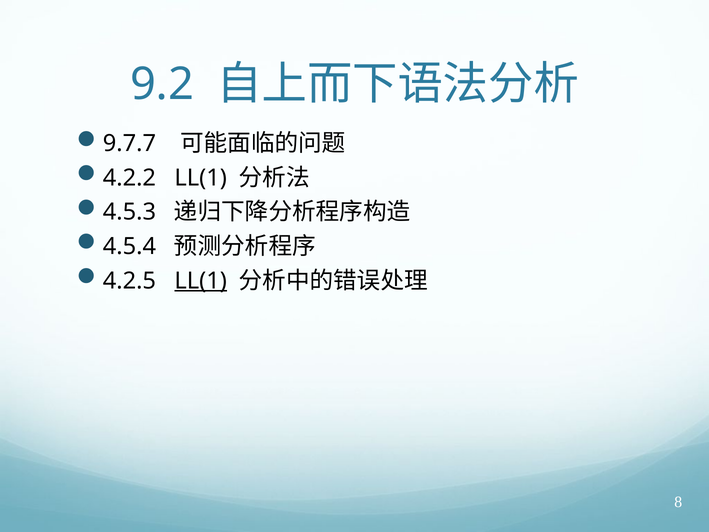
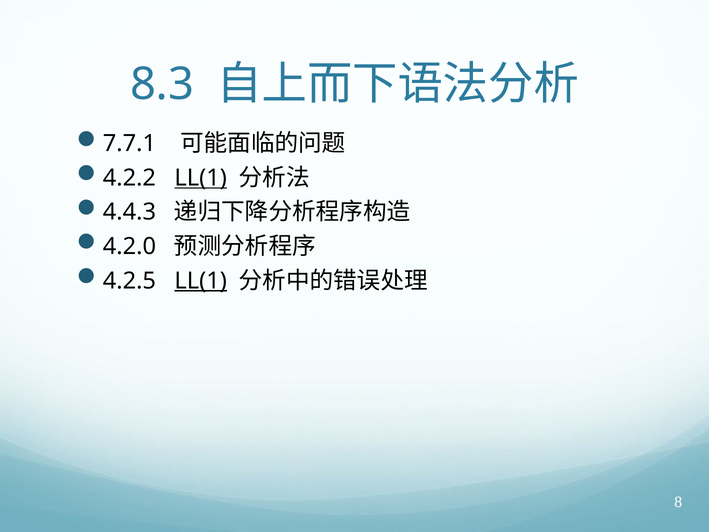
9.2: 9.2 -> 8.3
9.7.7: 9.7.7 -> 7.7.1
LL(1 at (201, 178) underline: none -> present
4.5.3: 4.5.3 -> 4.4.3
4.5.4: 4.5.4 -> 4.2.0
